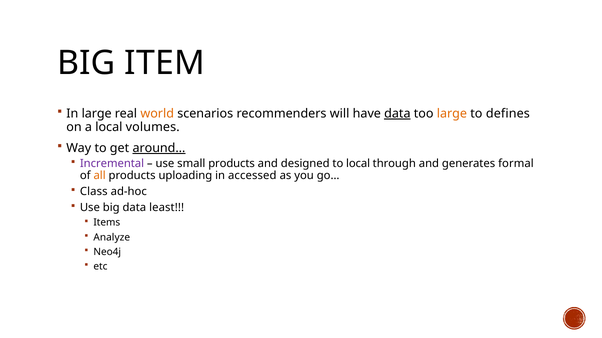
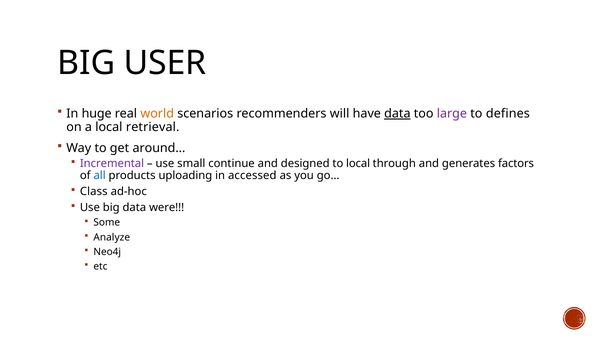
ITEM: ITEM -> USER
In large: large -> huge
large at (452, 114) colour: orange -> purple
volumes: volumes -> retrieval
around… underline: present -> none
small products: products -> continue
formal: formal -> factors
all colour: orange -> blue
least: least -> were
Items: Items -> Some
